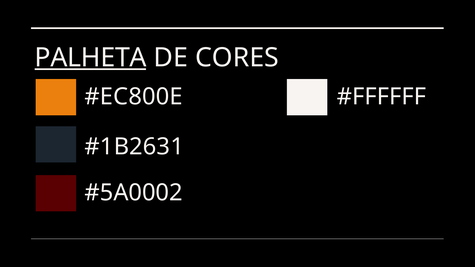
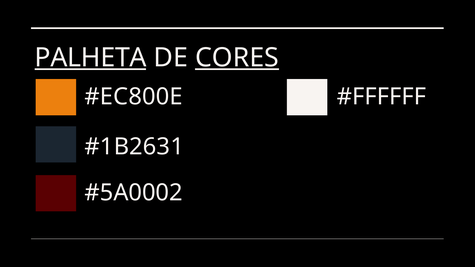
CORES underline: none -> present
